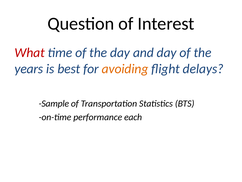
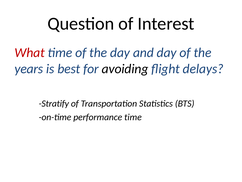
avoiding colour: orange -> black
Sample: Sample -> Stratify
performance each: each -> time
